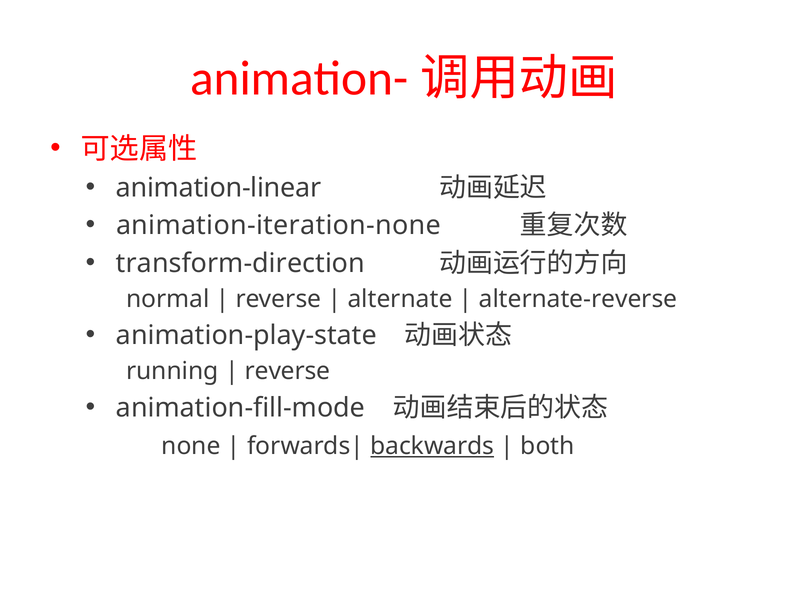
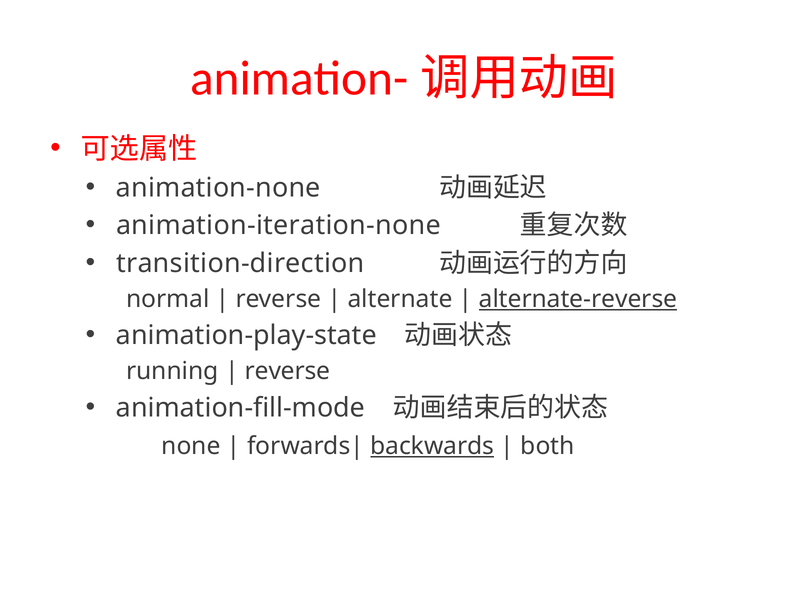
animation-linear: animation-linear -> animation-none
transform-direction: transform-direction -> transition-direction
alternate-reverse underline: none -> present
